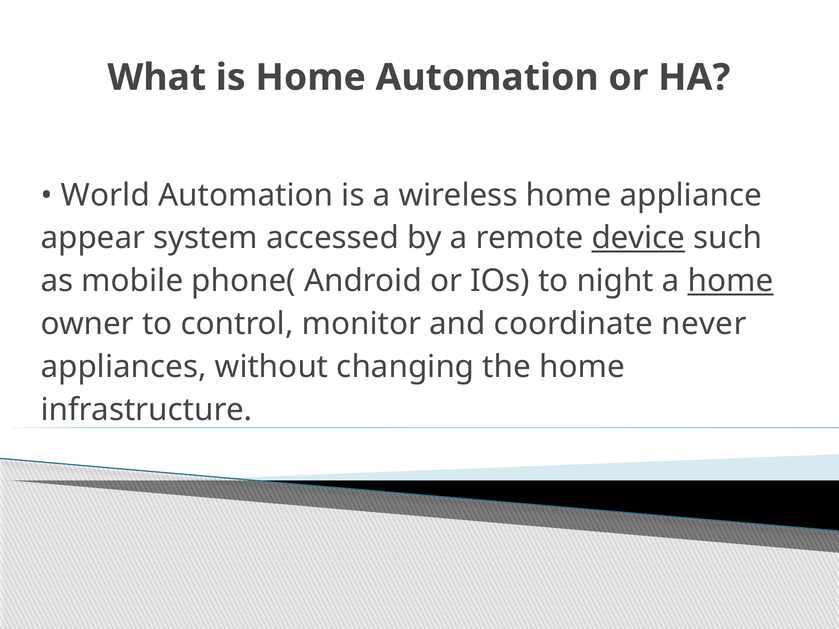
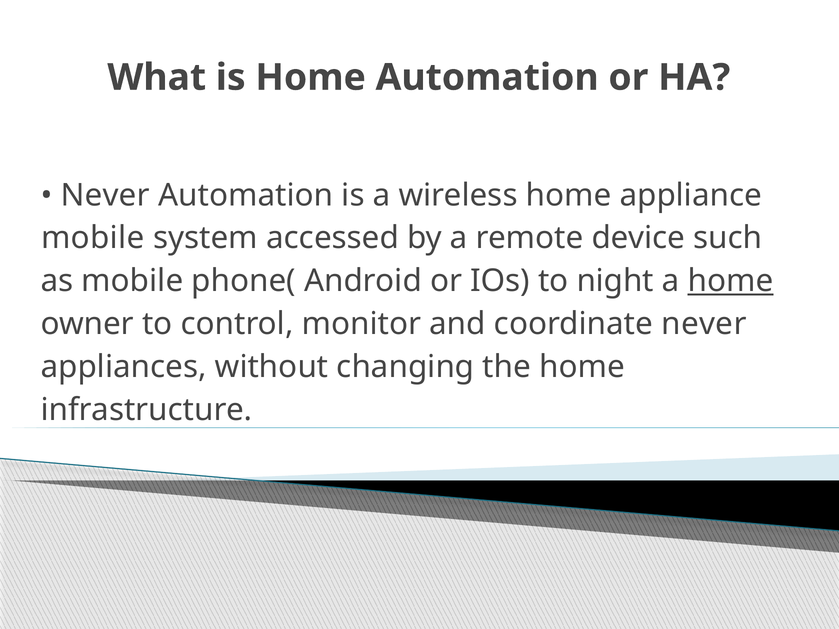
World at (105, 195): World -> Never
appear at (93, 238): appear -> mobile
device underline: present -> none
